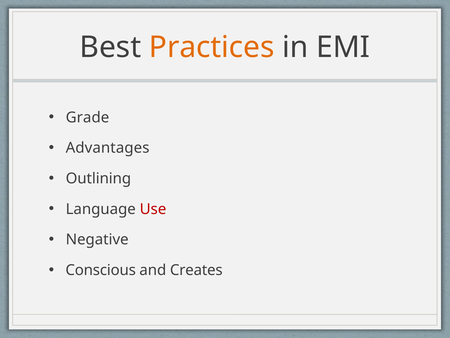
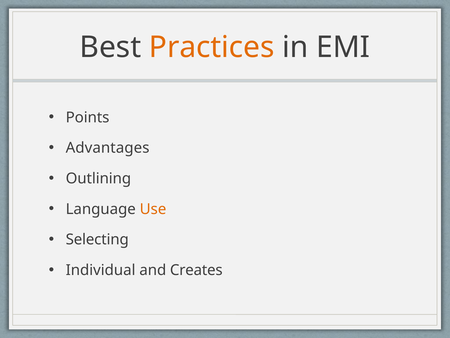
Grade: Grade -> Points
Use colour: red -> orange
Negative: Negative -> Selecting
Conscious: Conscious -> Individual
